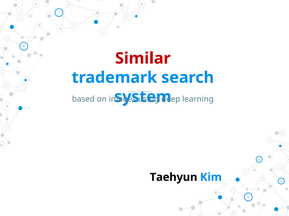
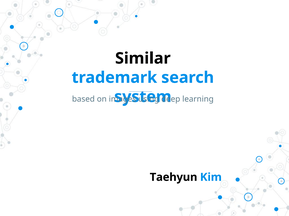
Similar colour: red -> black
